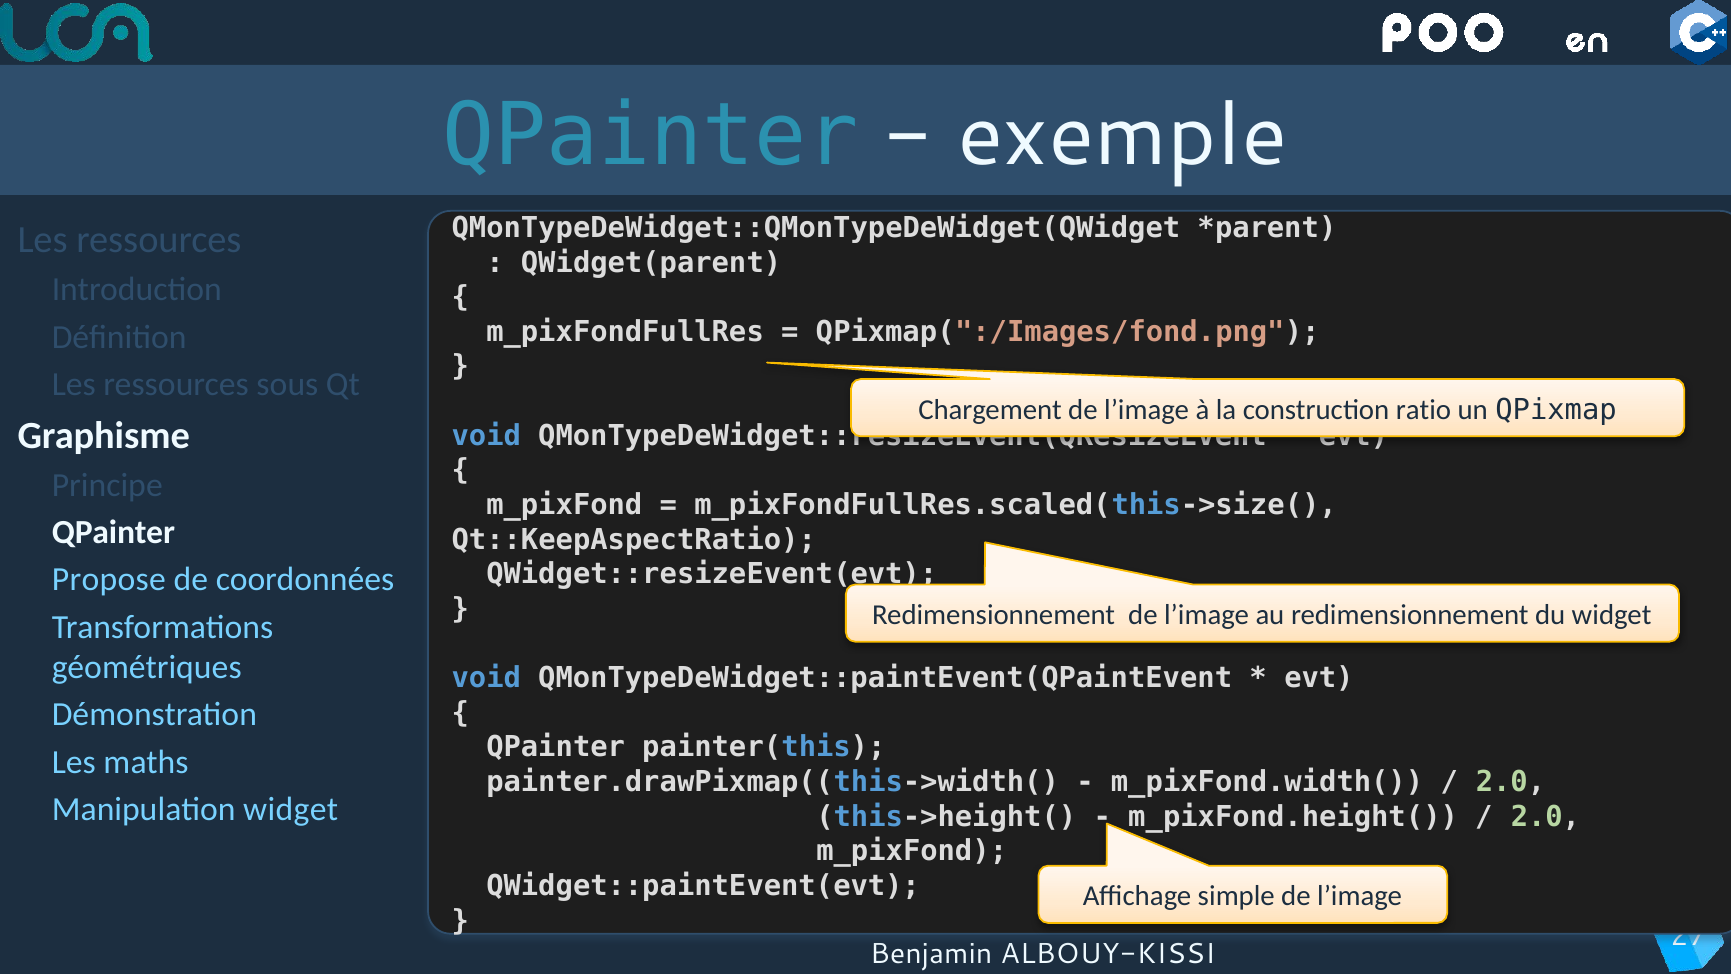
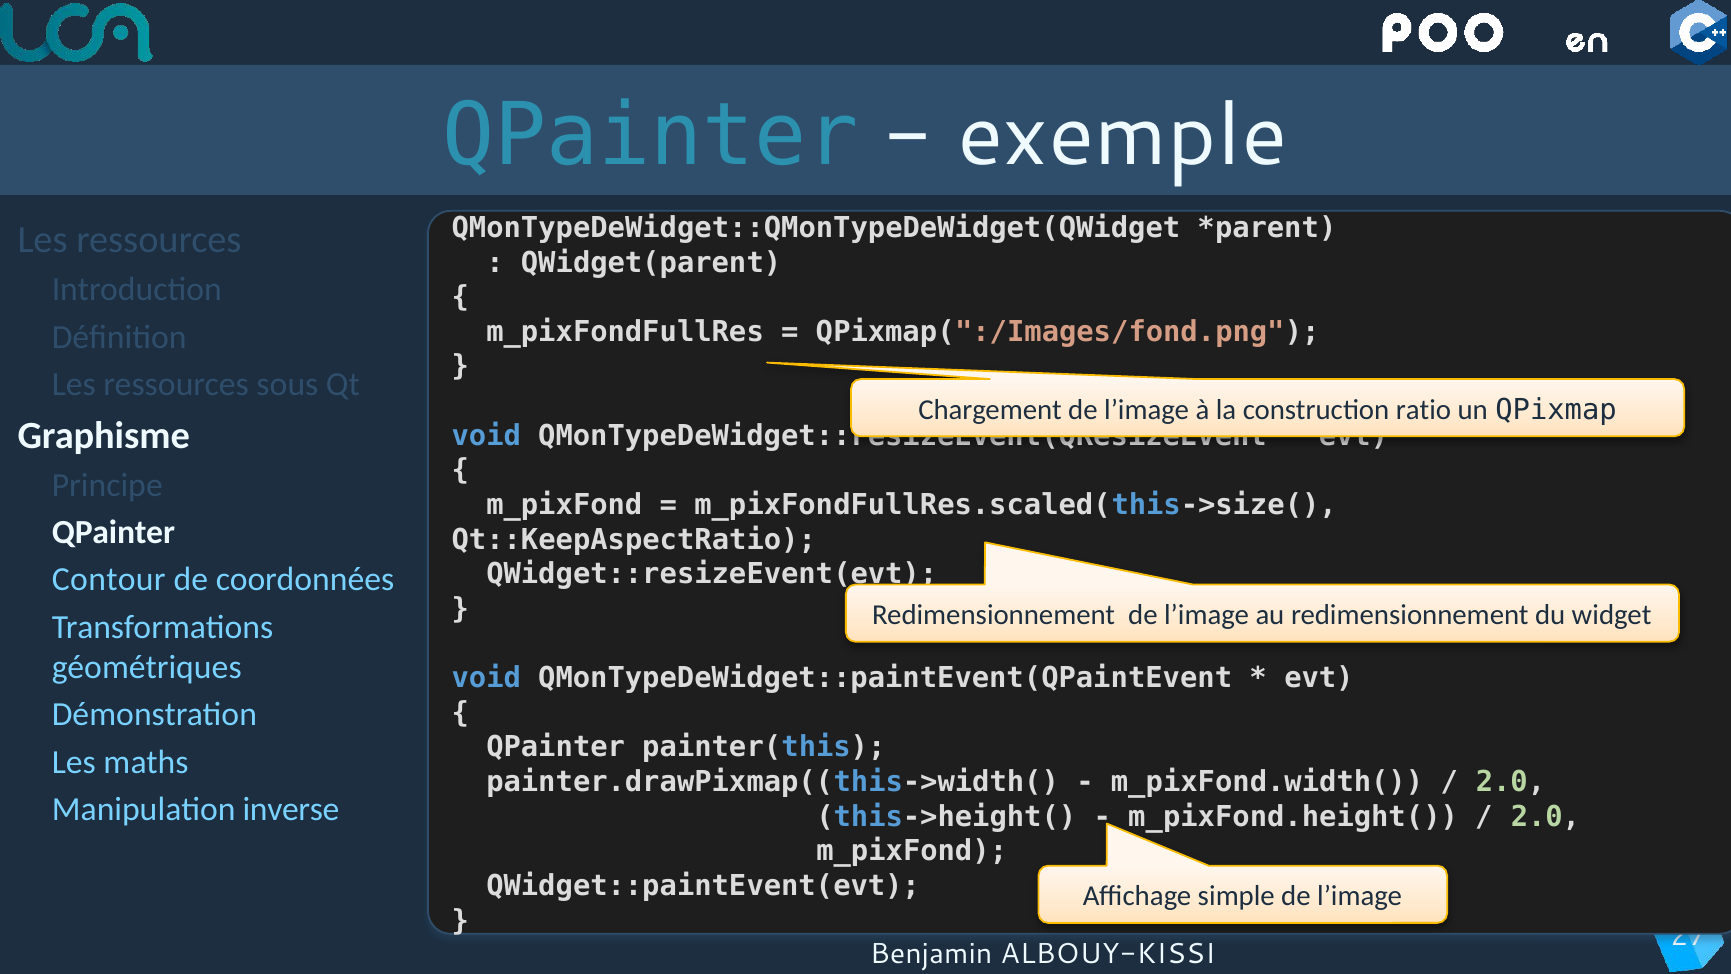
Propose: Propose -> Contour
Manipulation widget: widget -> inverse
